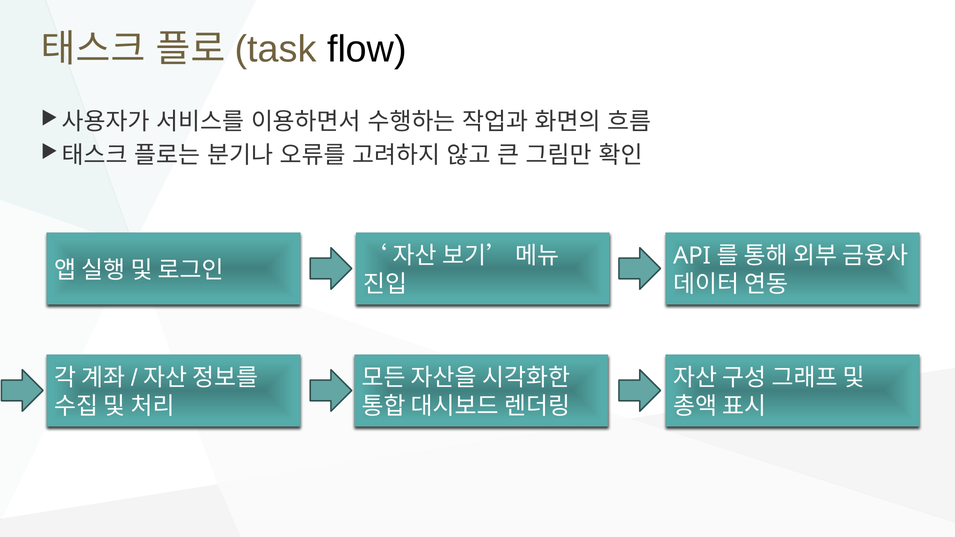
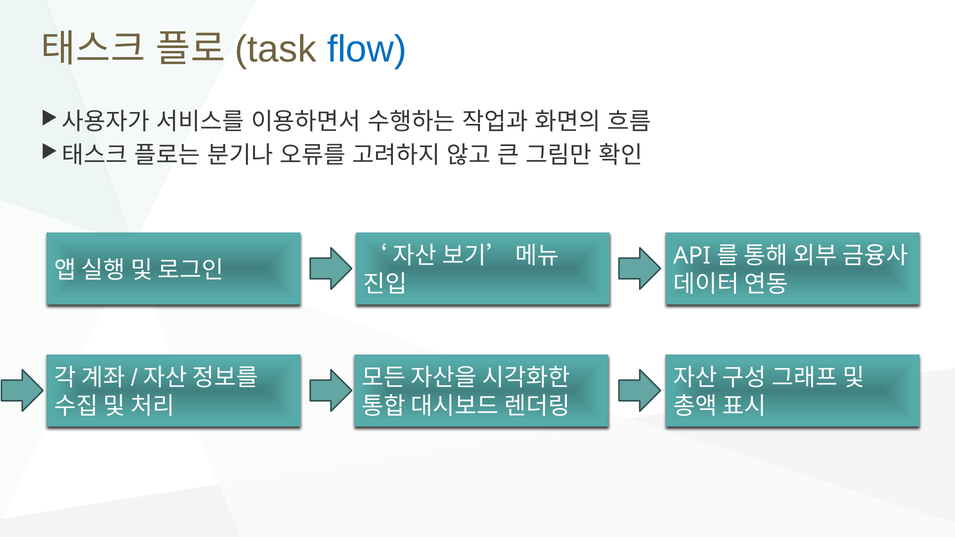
flow colour: black -> blue
